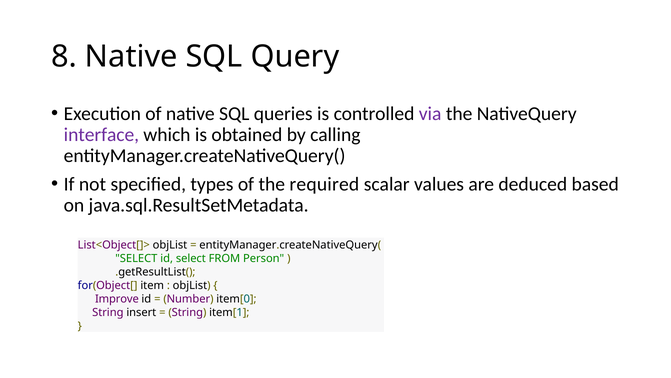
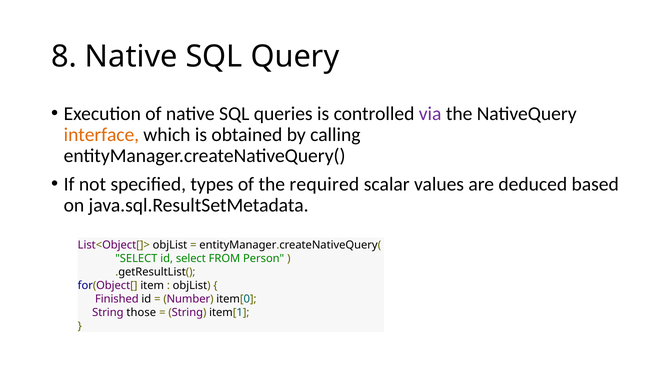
interface colour: purple -> orange
Improve: Improve -> Finished
insert: insert -> those
